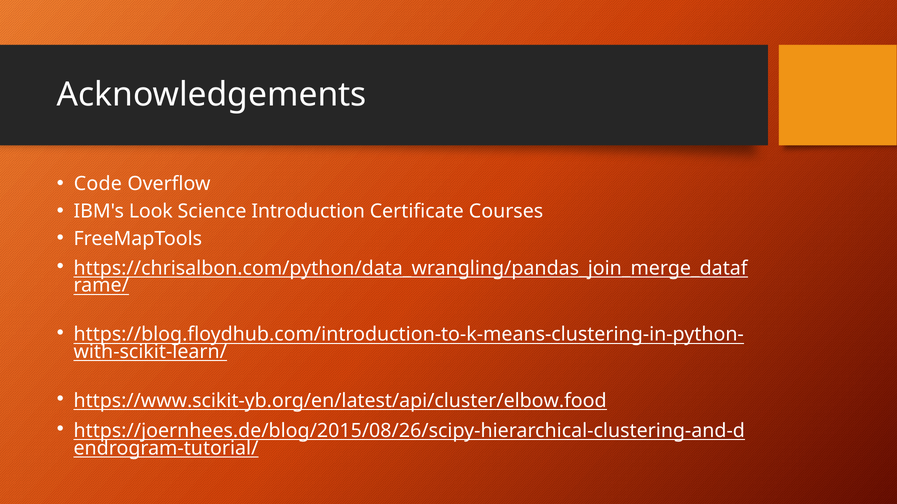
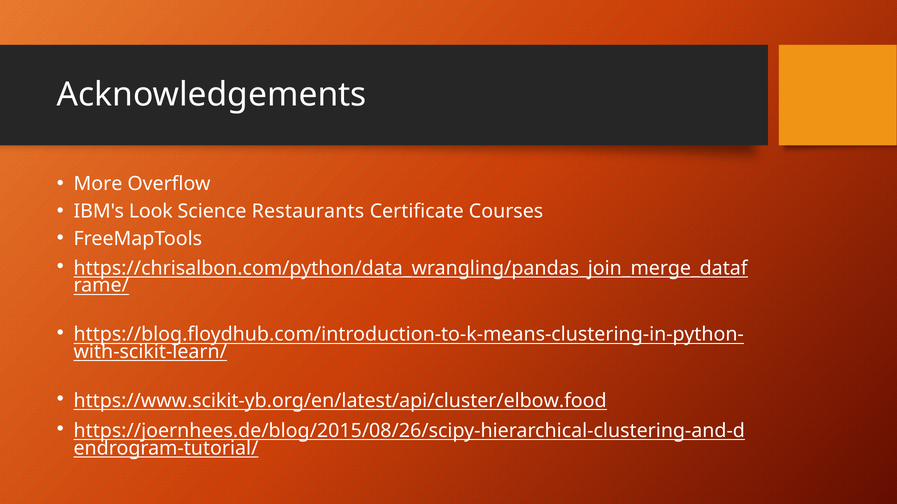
Code: Code -> More
Introduction: Introduction -> Restaurants
